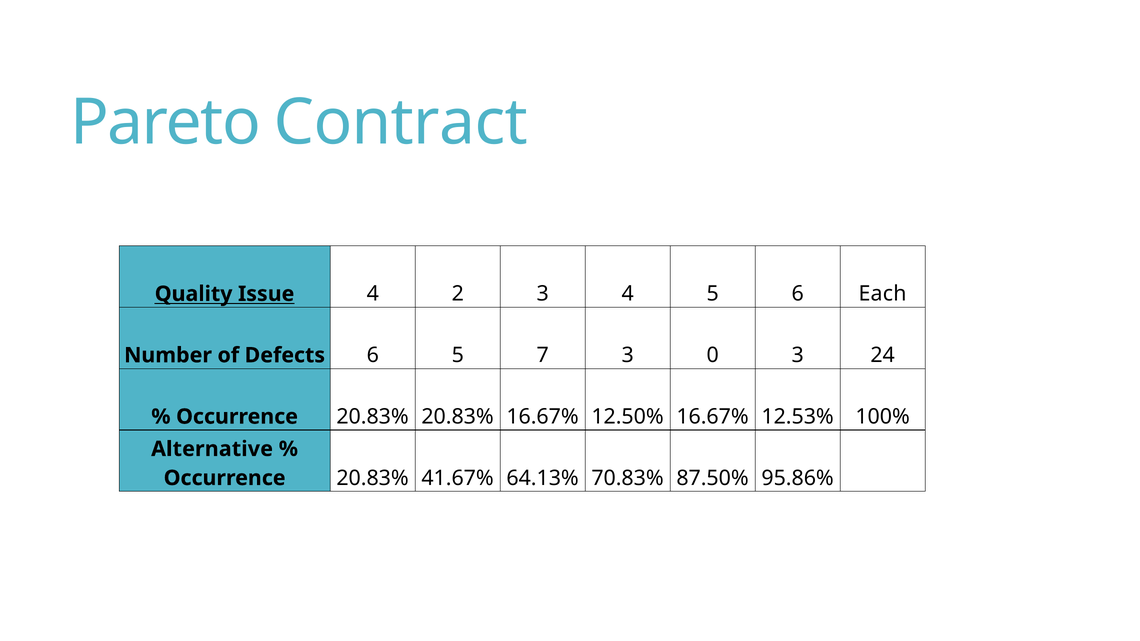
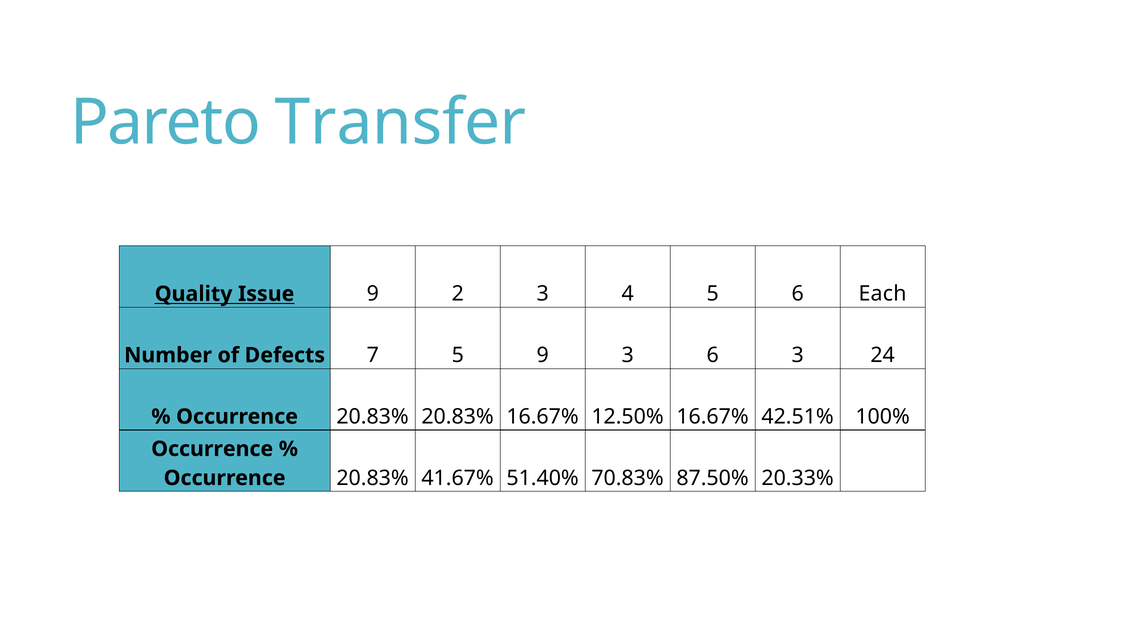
Contract: Contract -> Transfer
4 at (373, 294): 4 -> 9
6 at (373, 355): 6 -> 7
5 7: 7 -> 9
3 0: 0 -> 6
12.53%: 12.53% -> 42.51%
Alternative at (212, 449): Alternative -> Occurrence
64.13%: 64.13% -> 51.40%
95.86%: 95.86% -> 20.33%
